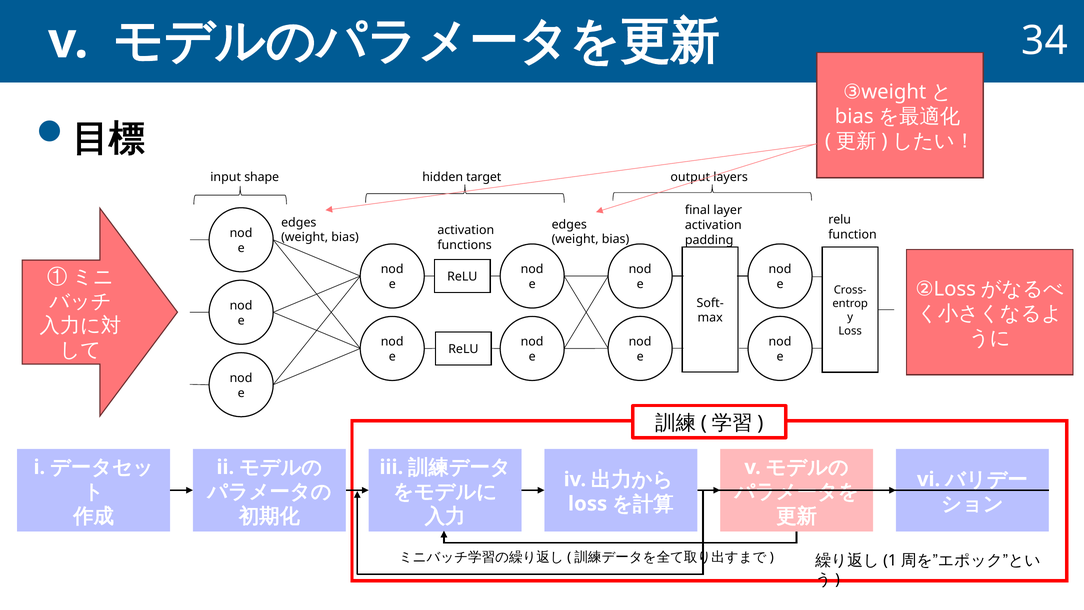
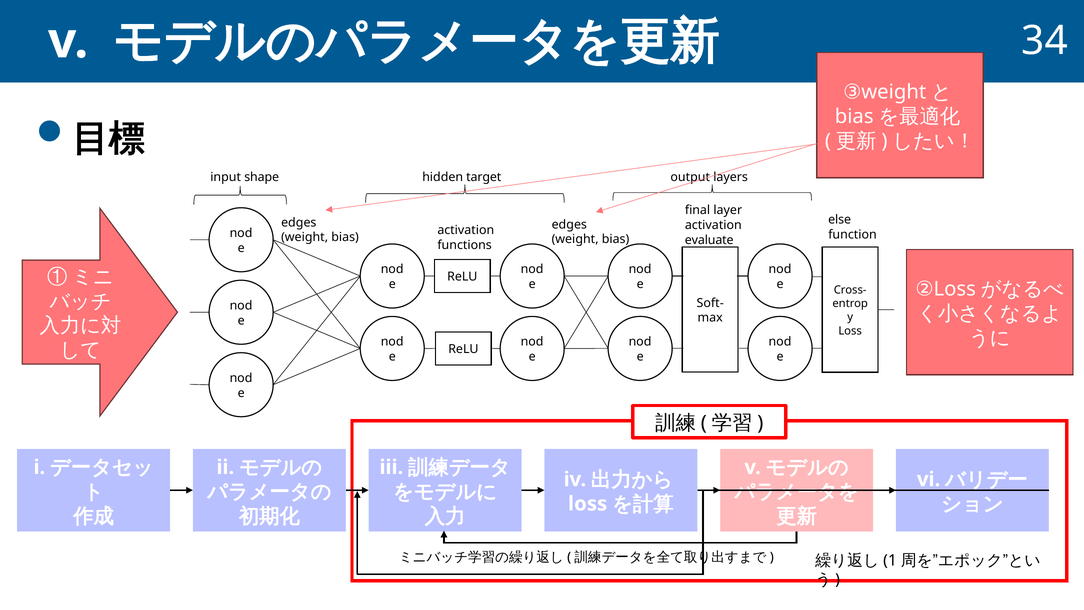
relu at (840, 220): relu -> else
padding: padding -> evaluate
